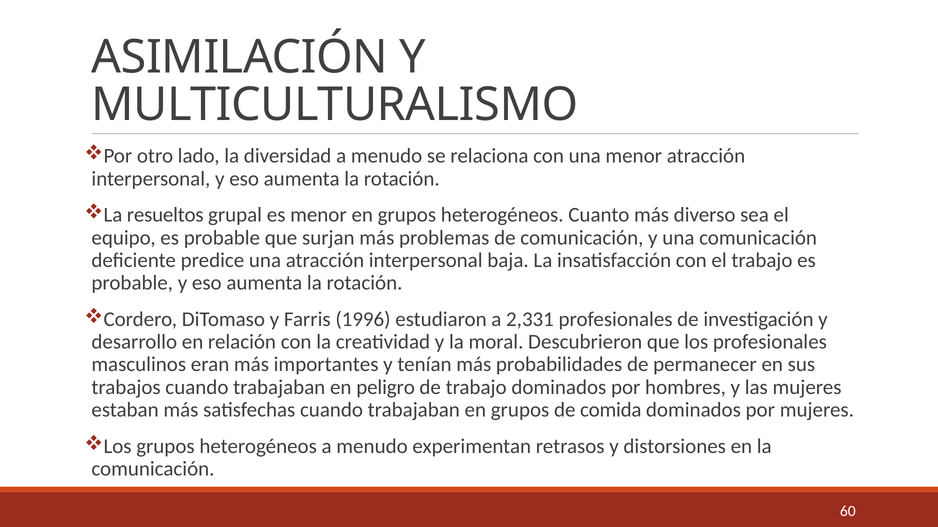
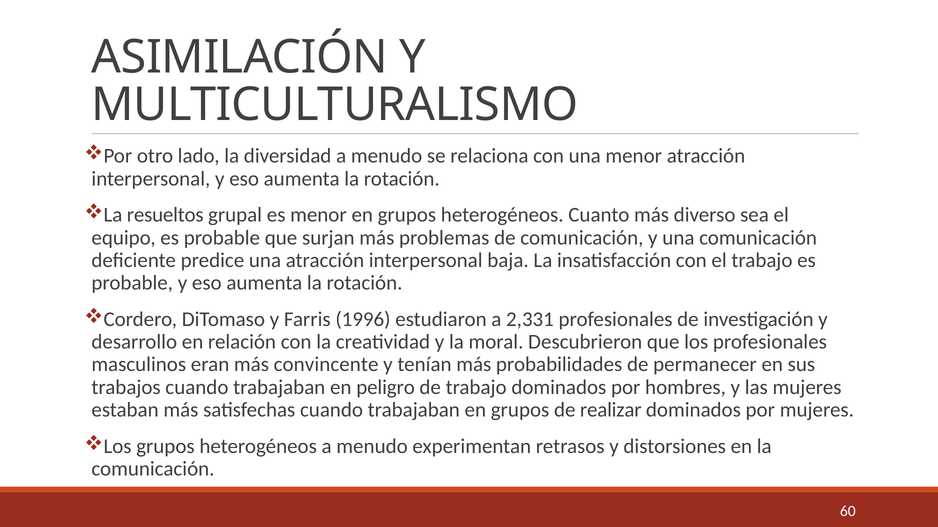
importantes: importantes -> convincente
comida: comida -> realizar
